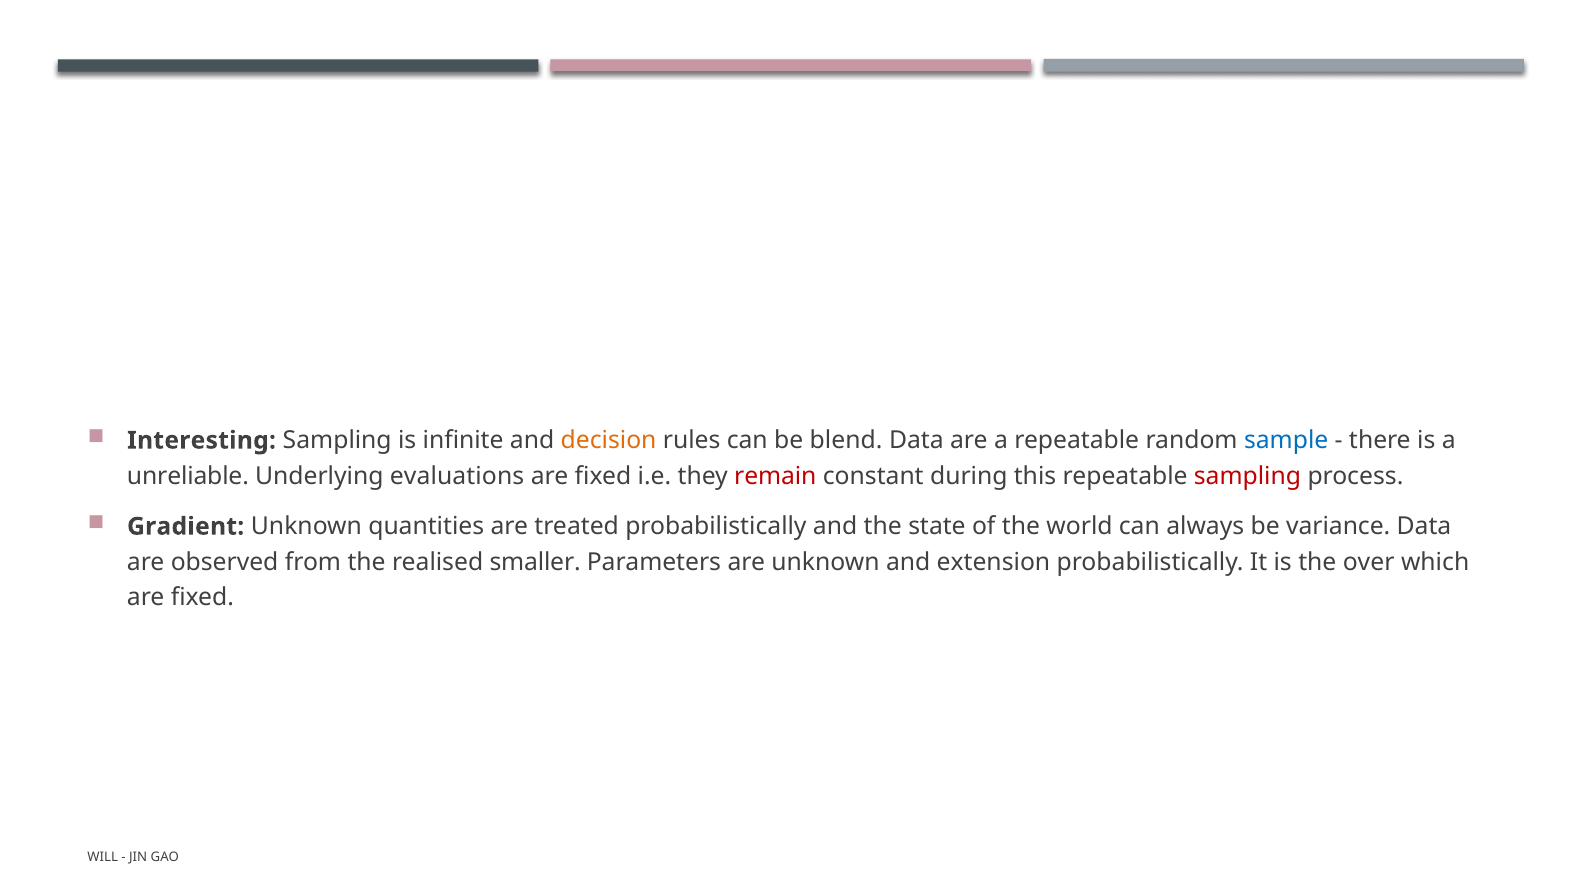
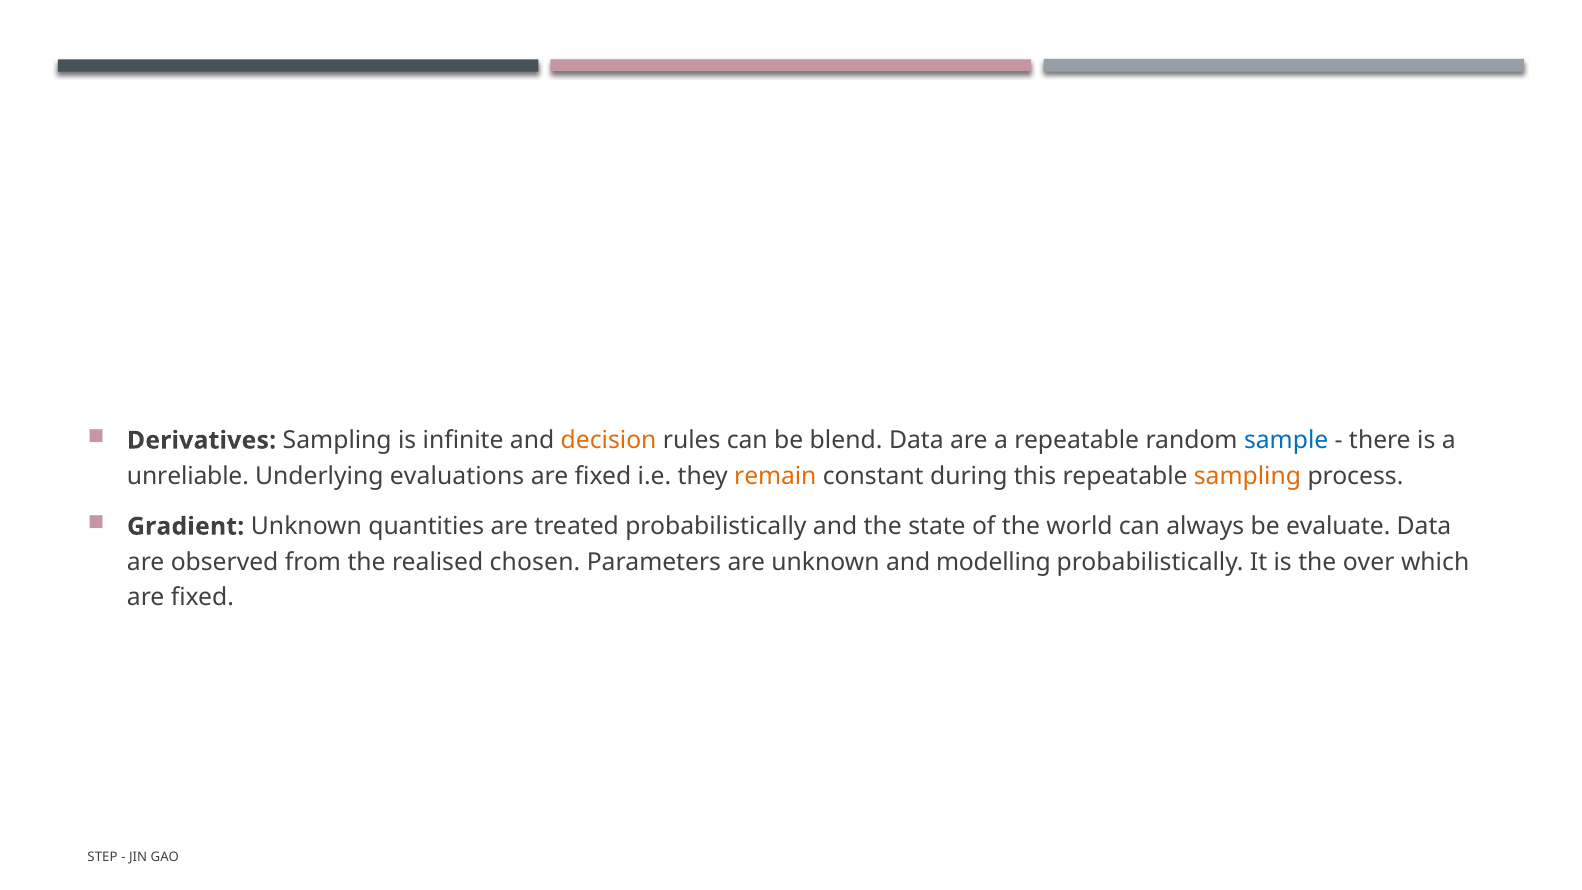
Interesting: Interesting -> Derivatives
remain colour: red -> orange
sampling at (1247, 476) colour: red -> orange
variance: variance -> evaluate
smaller: smaller -> chosen
extension: extension -> modelling
WILL: WILL -> STEP
